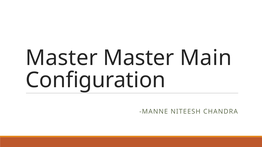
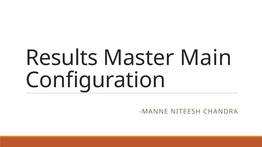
Master at (62, 58): Master -> Results
